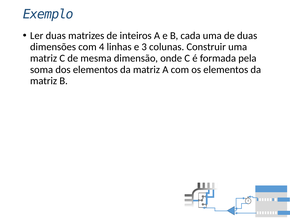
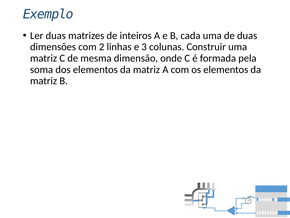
4: 4 -> 2
